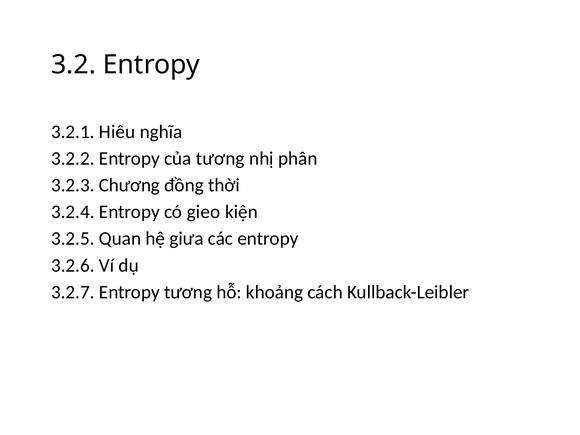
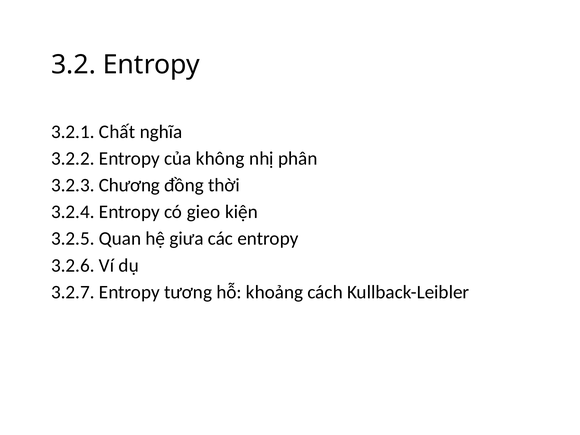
Hiêu: Hiêu -> Chất
của tương: tương -> không
